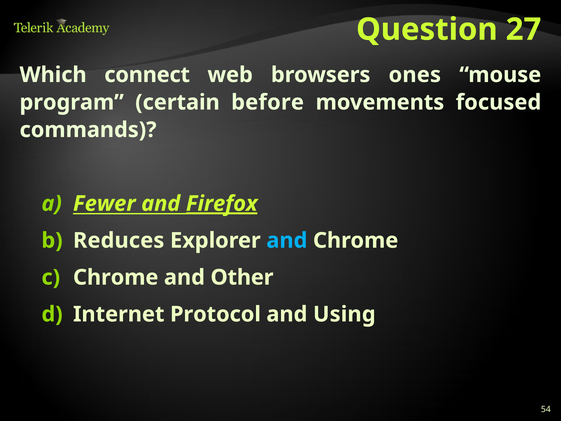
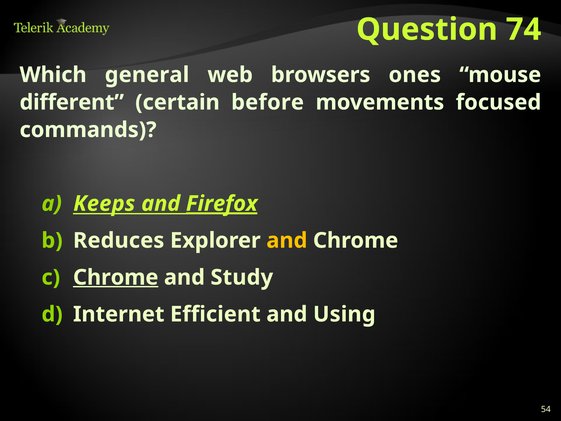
27: 27 -> 74
connect: connect -> general
program: program -> different
Fewer: Fewer -> Keeps
and at (287, 240) colour: light blue -> yellow
Chrome at (116, 277) underline: none -> present
Other: Other -> Study
Protocol: Protocol -> Efficient
